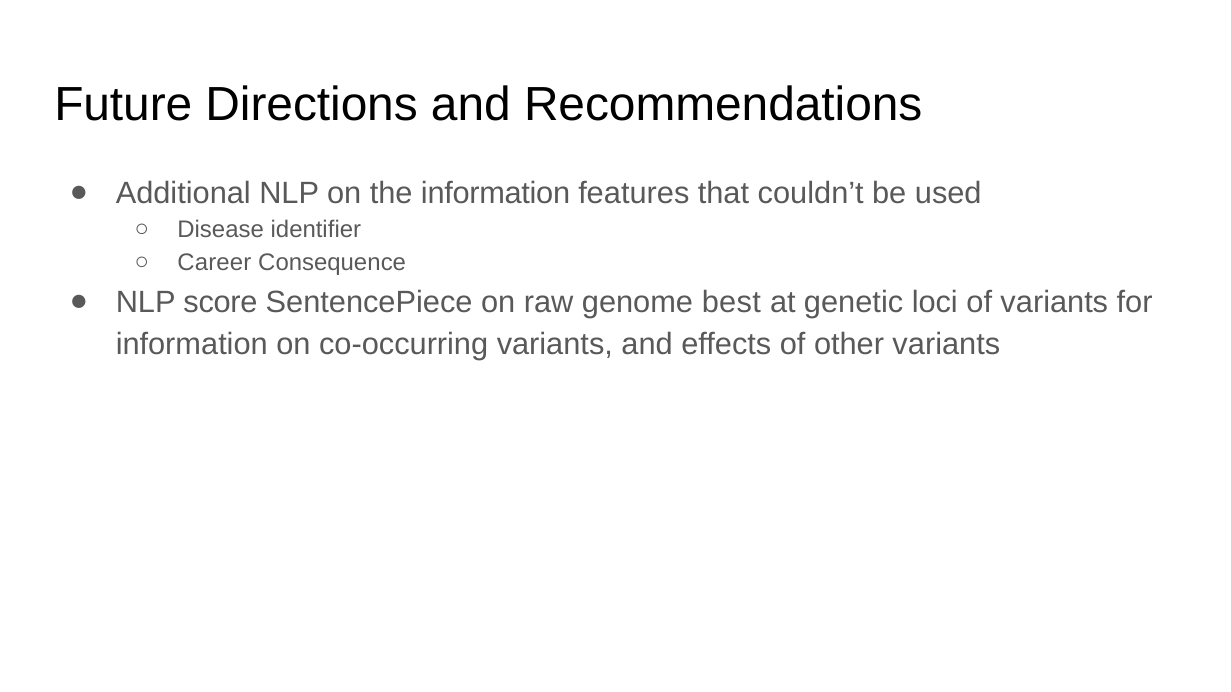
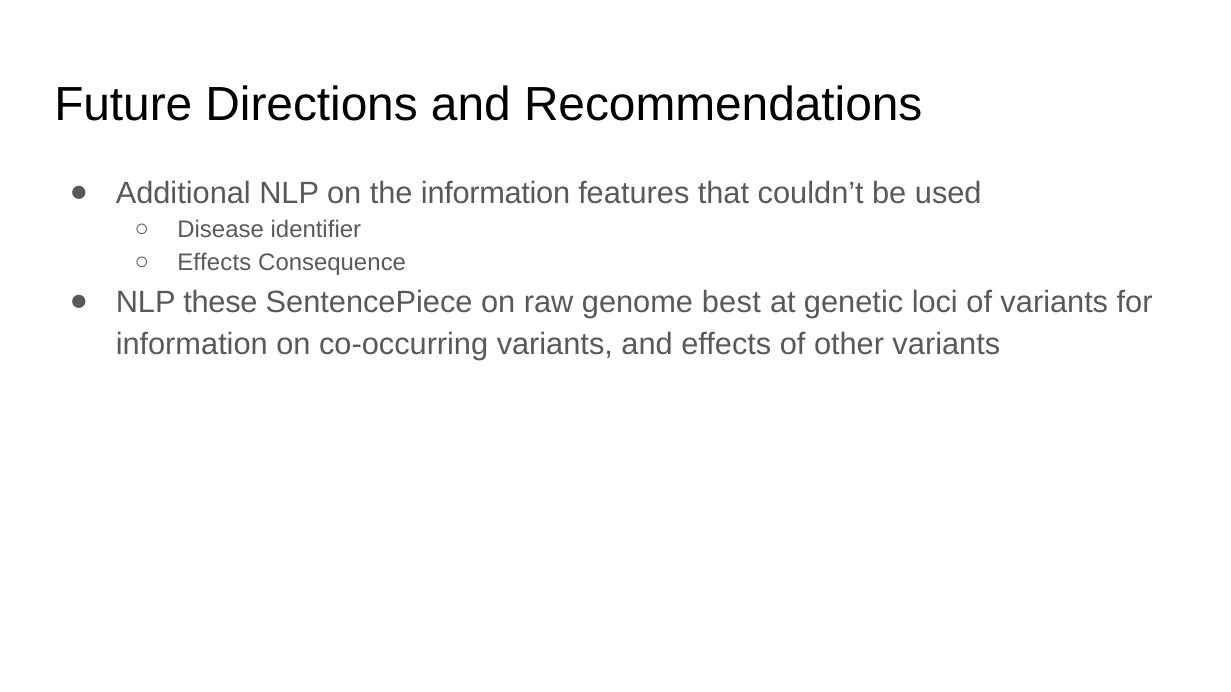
Career at (214, 263): Career -> Effects
score: score -> these
